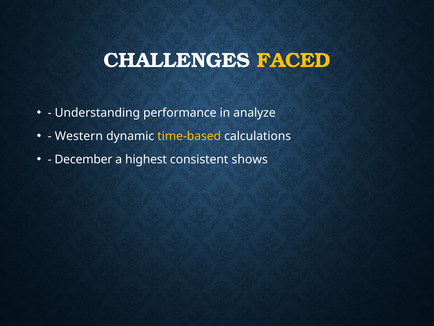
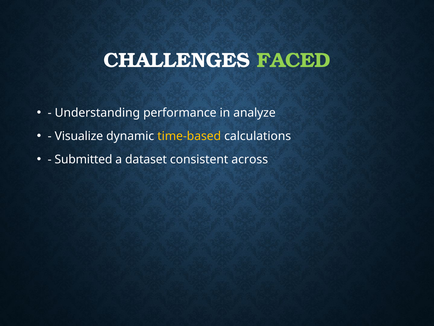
FACED colour: yellow -> light green
Western: Western -> Visualize
December: December -> Submitted
highest: highest -> dataset
shows: shows -> across
